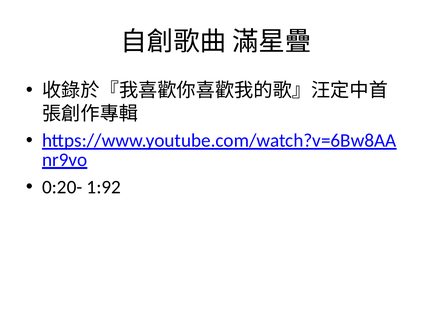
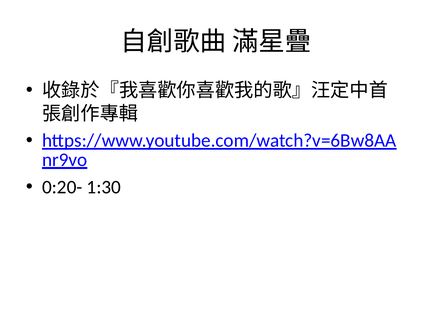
1:92: 1:92 -> 1:30
